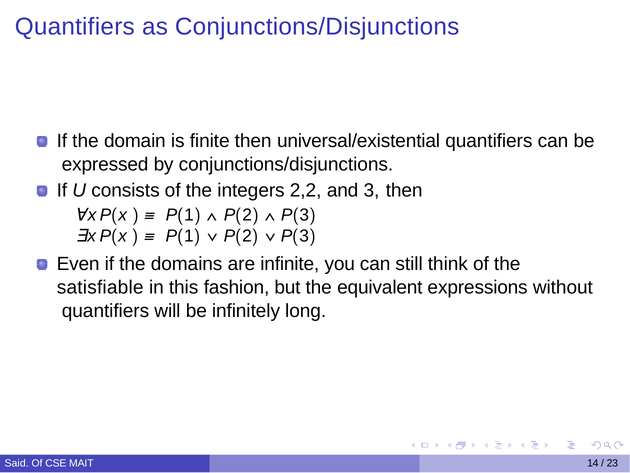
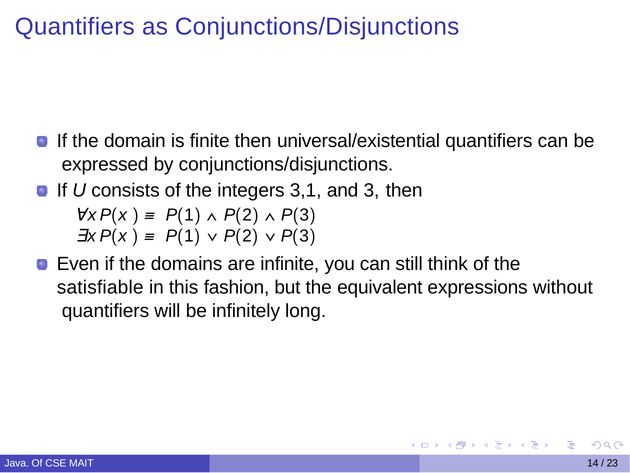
2,2: 2,2 -> 3,1
Said: Said -> Java
